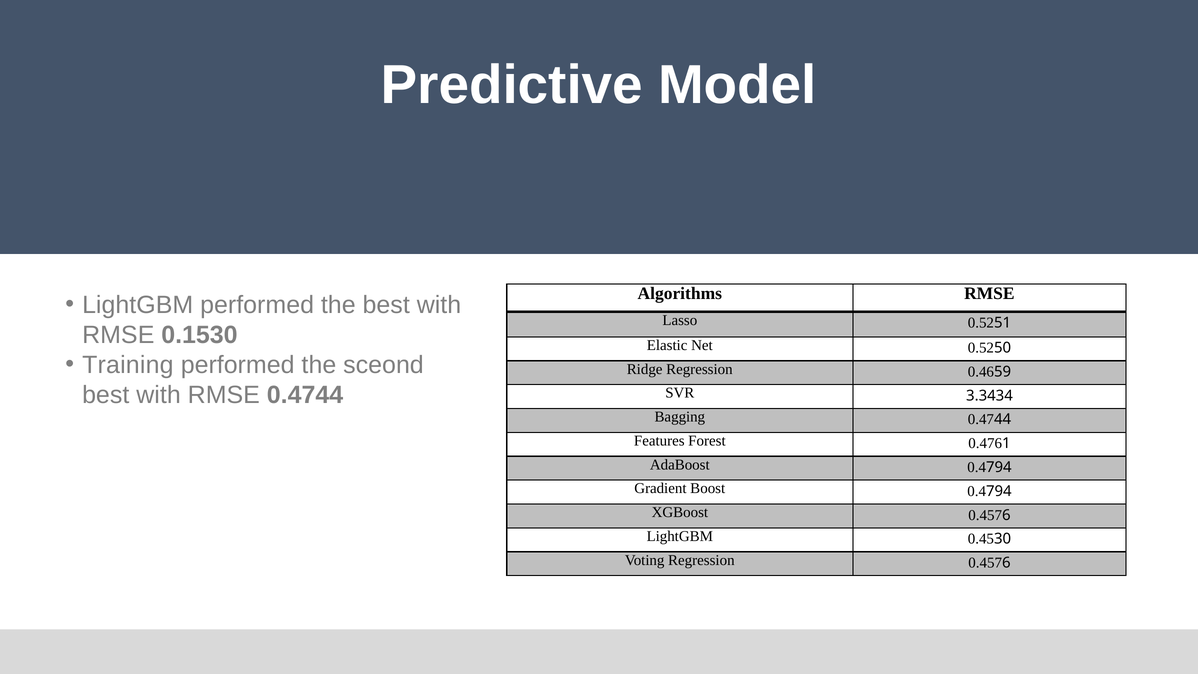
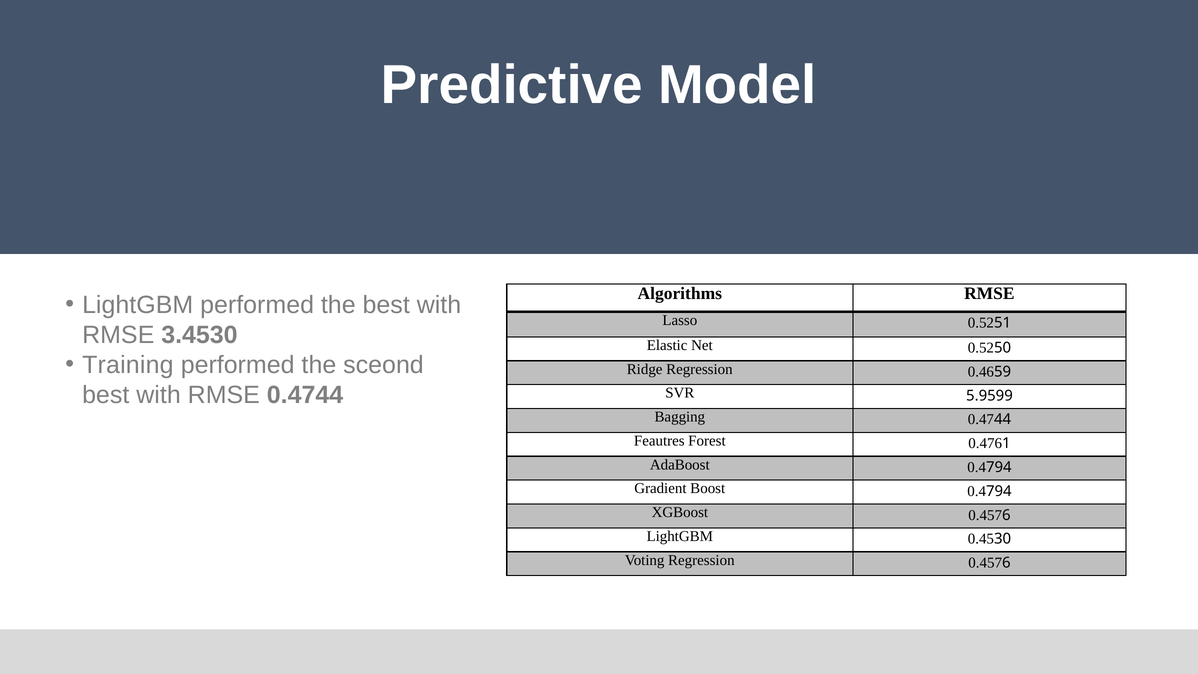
0.1530: 0.1530 -> 3.4530
3.3434: 3.3434 -> 5.9599
Features: Features -> Feautres
